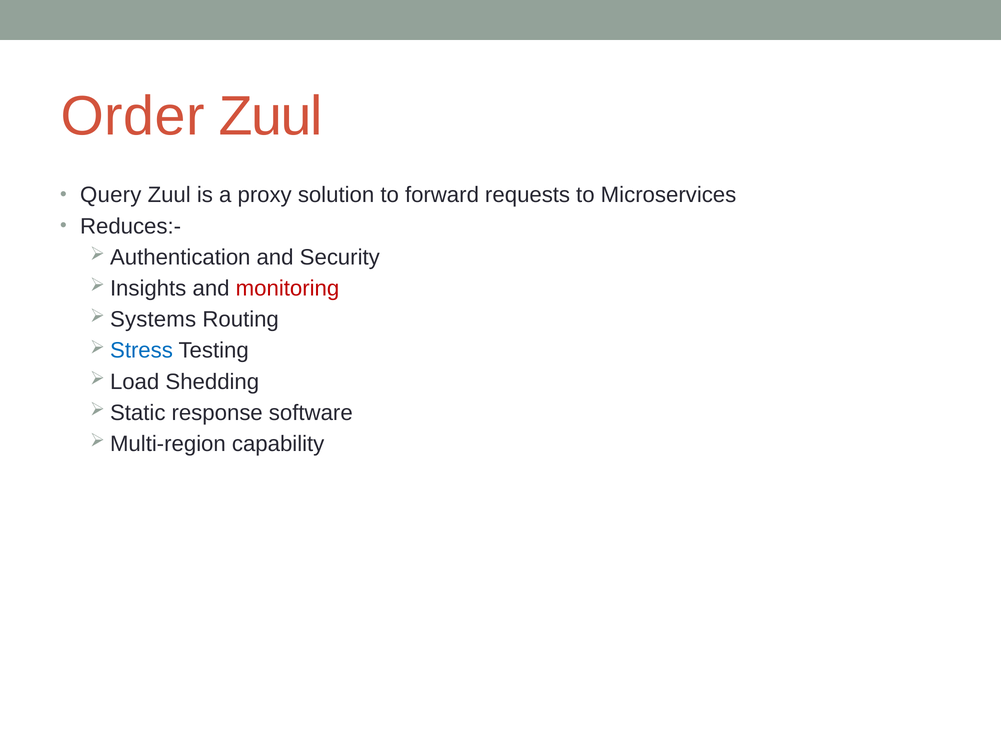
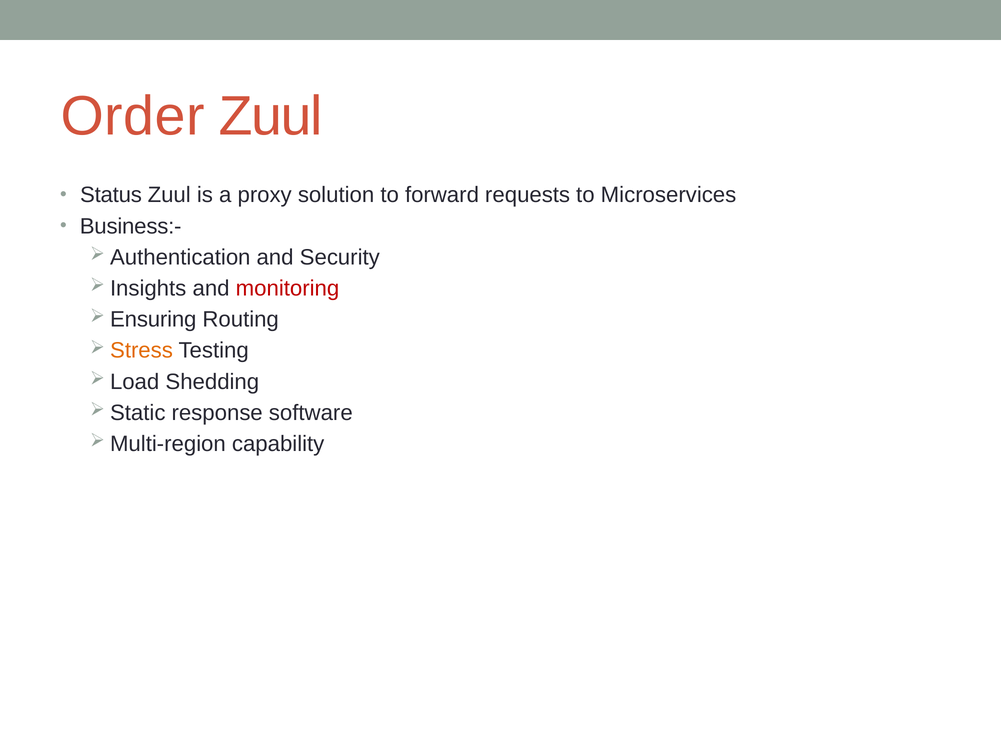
Query: Query -> Status
Reduces:-: Reduces:- -> Business:-
Systems: Systems -> Ensuring
Stress colour: blue -> orange
